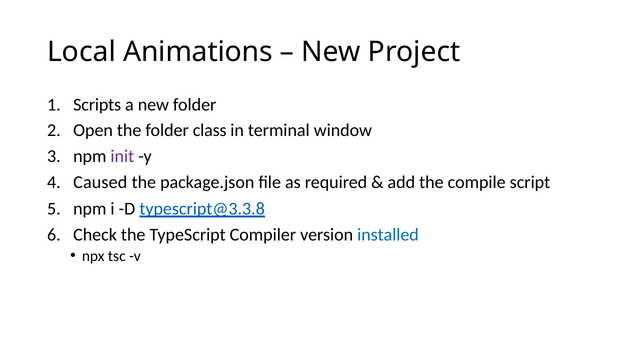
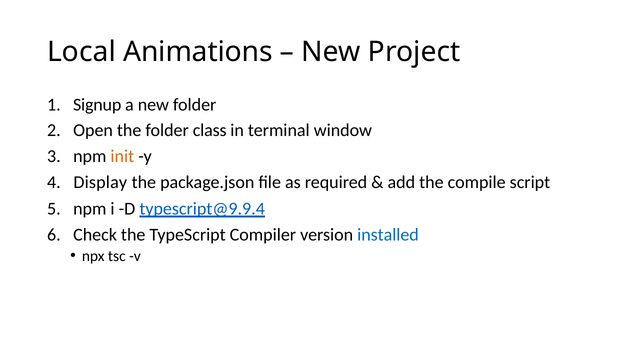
Scripts: Scripts -> Signup
init colour: purple -> orange
Caused: Caused -> Display
typescript@3.3.8: typescript@3.3.8 -> typescript@9.9.4
